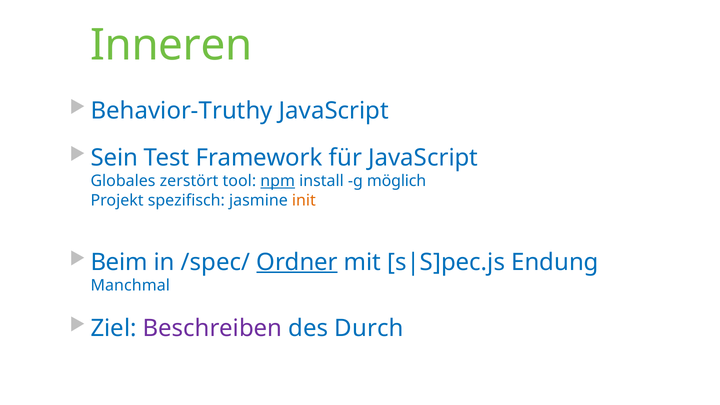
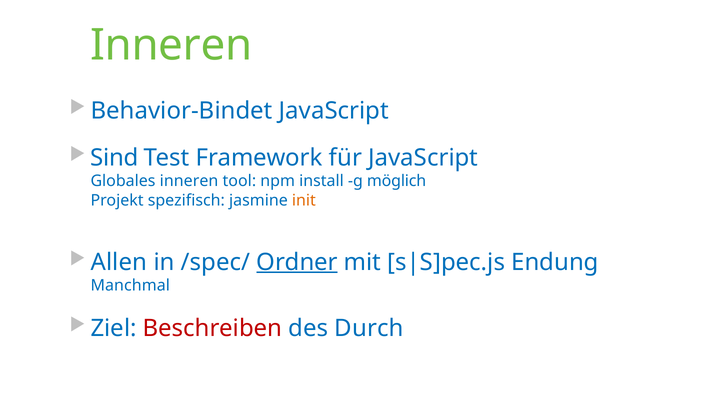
Behavior-Truthy: Behavior-Truthy -> Behavior-Bindet
Sein: Sein -> Sind
Globales zerstört: zerstört -> inneren
npm underline: present -> none
Beim: Beim -> Allen
Beschreiben colour: purple -> red
